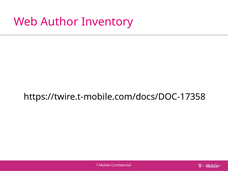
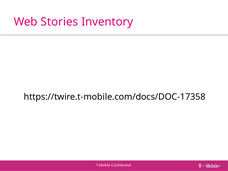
Author: Author -> Stories
